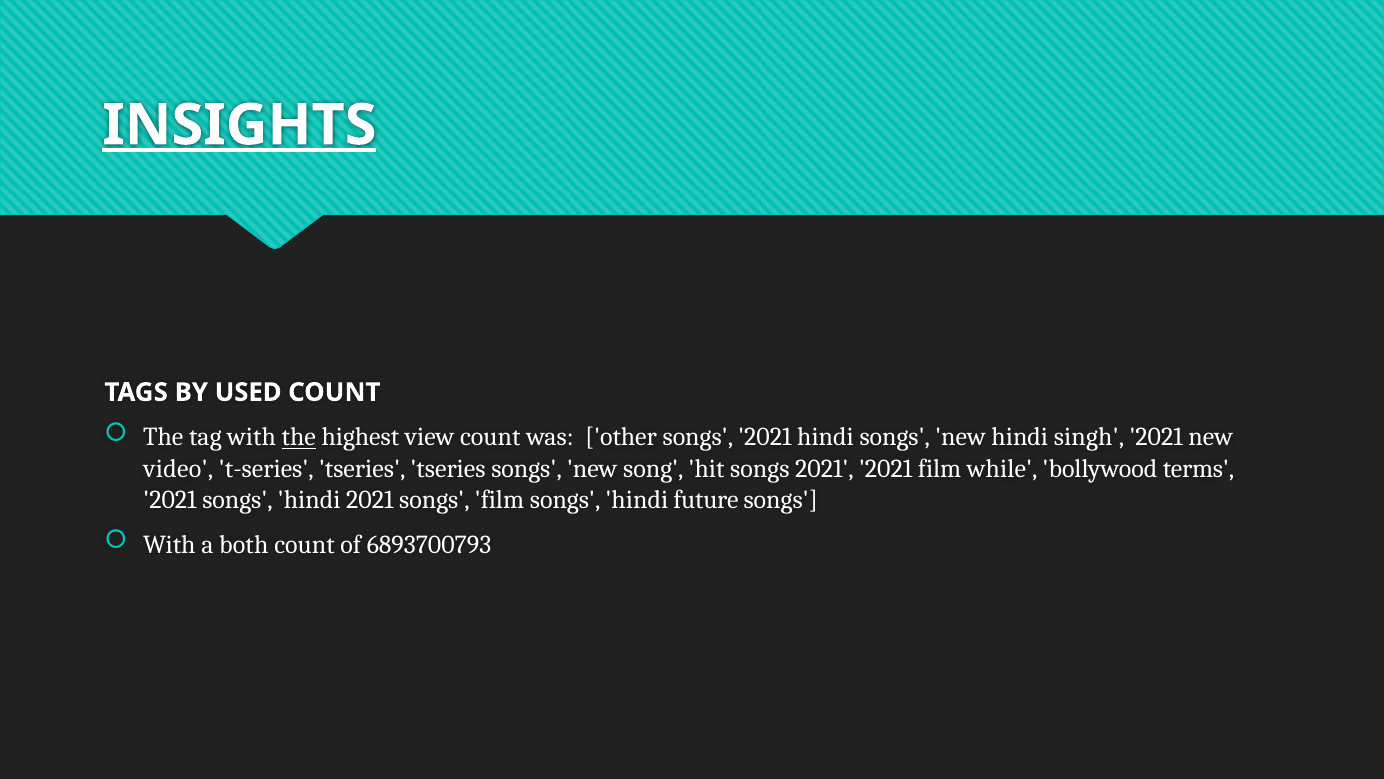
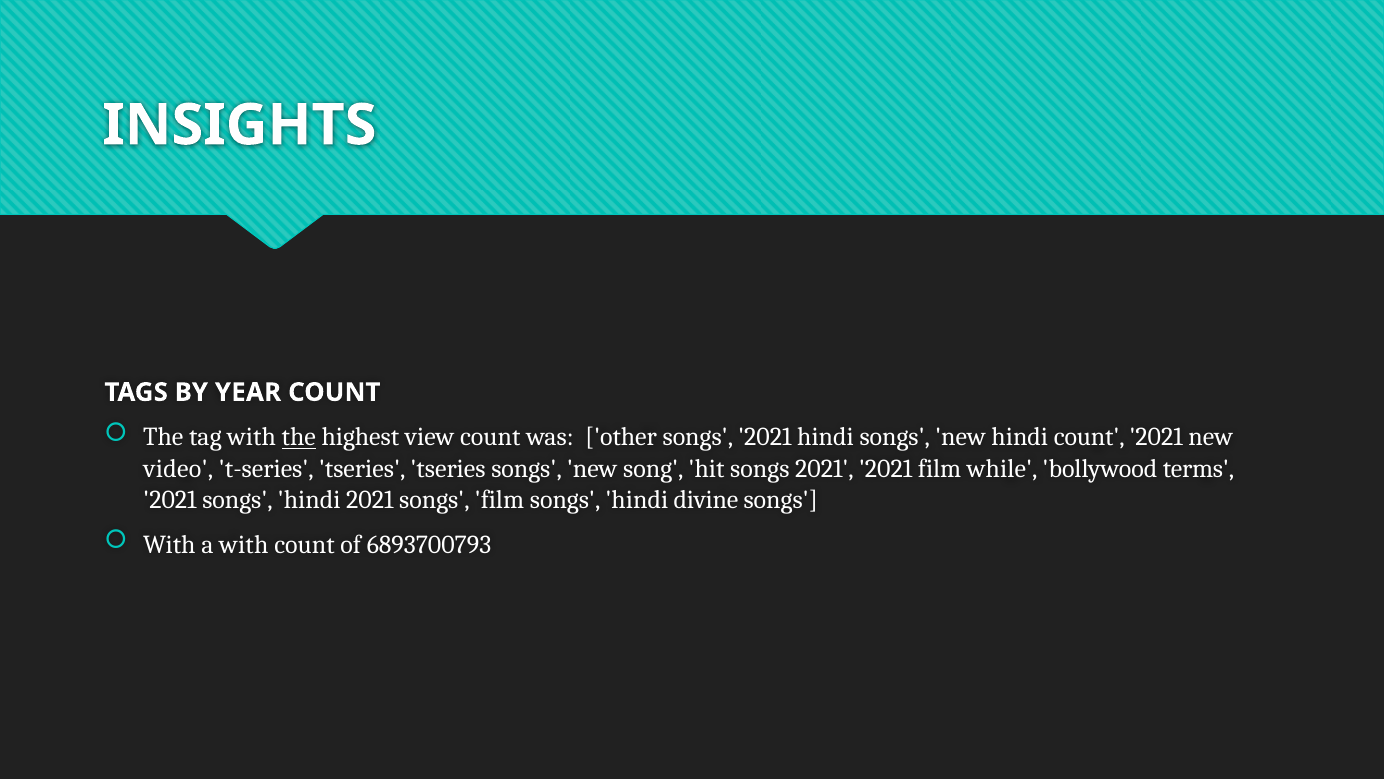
INSIGHTS underline: present -> none
USED: USED -> YEAR
hindi singh: singh -> count
future: future -> divine
a both: both -> with
